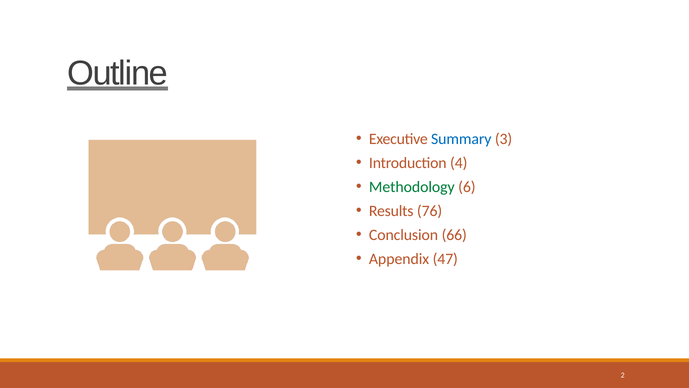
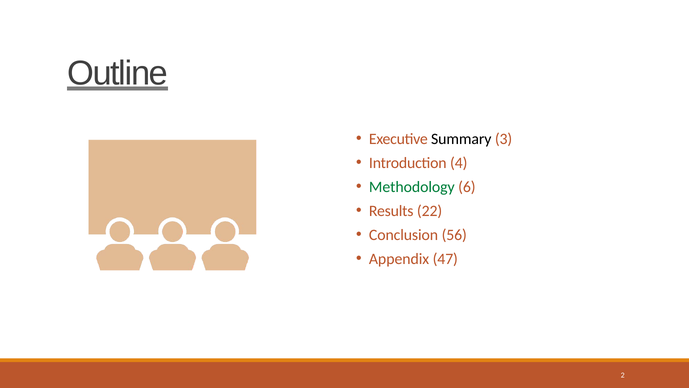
Summary colour: blue -> black
76: 76 -> 22
66: 66 -> 56
